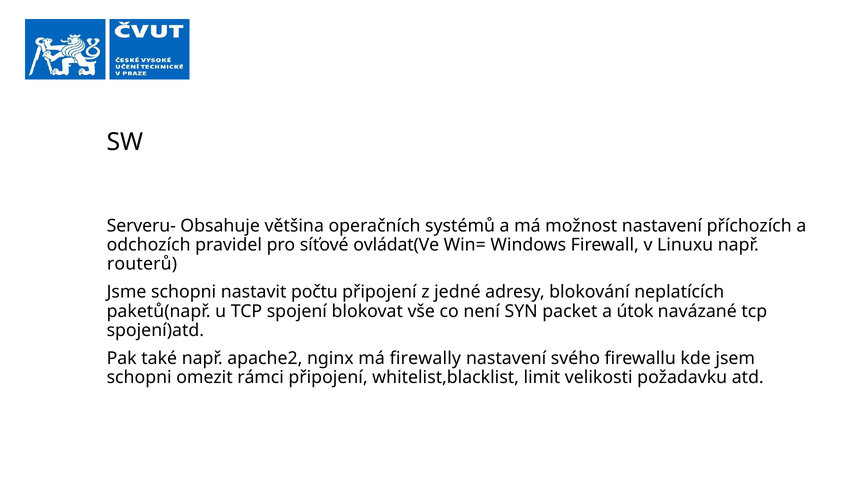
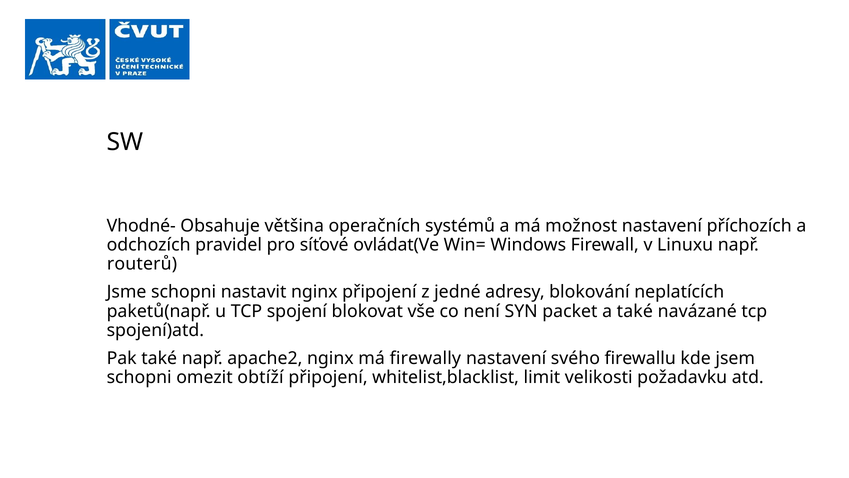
Serveru-: Serveru- -> Vhodné-
nastavit počtu: počtu -> nginx
a útok: útok -> také
rámci: rámci -> obtíží
